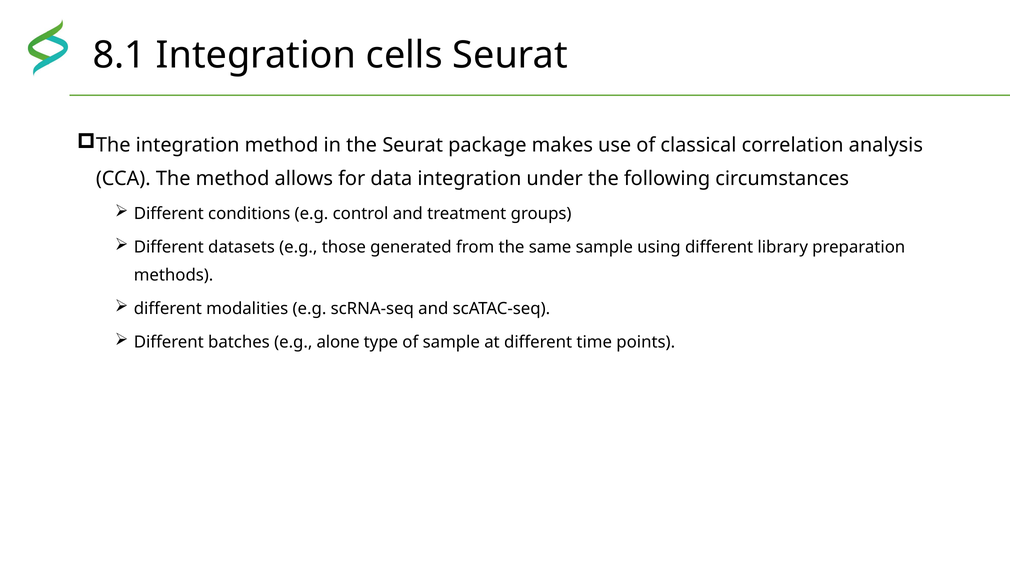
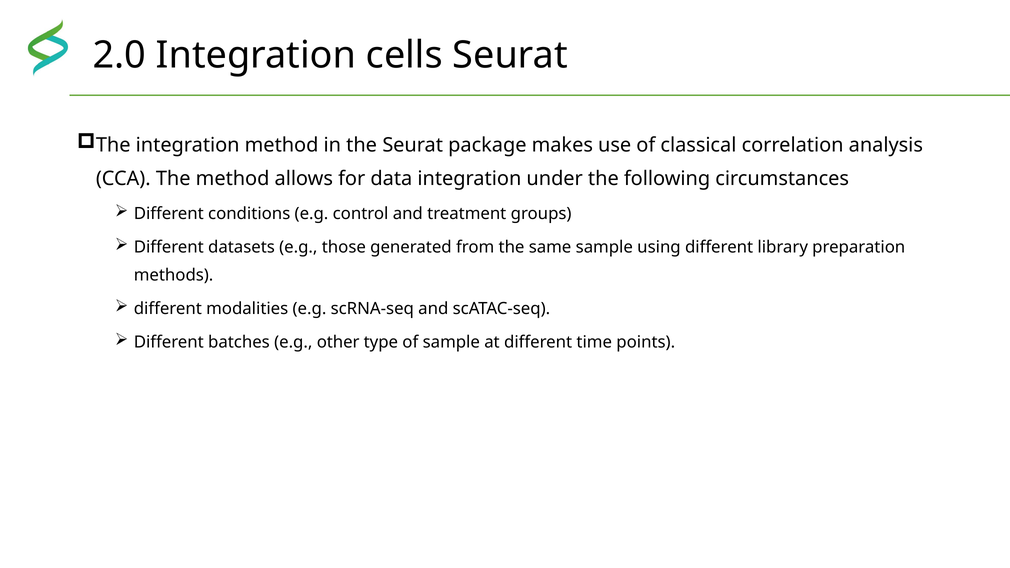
8.1: 8.1 -> 2.0
alone: alone -> other
